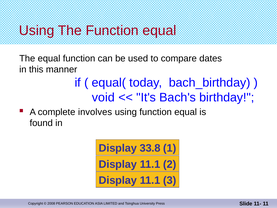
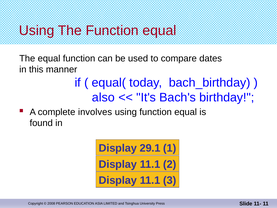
void: void -> also
33.8: 33.8 -> 29.1
